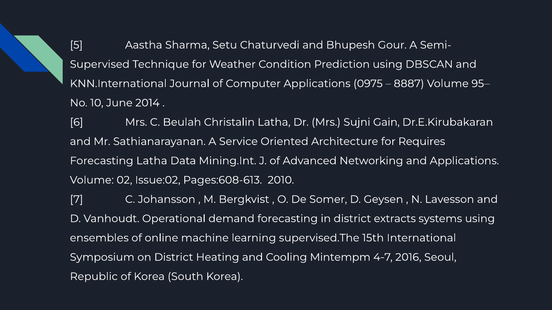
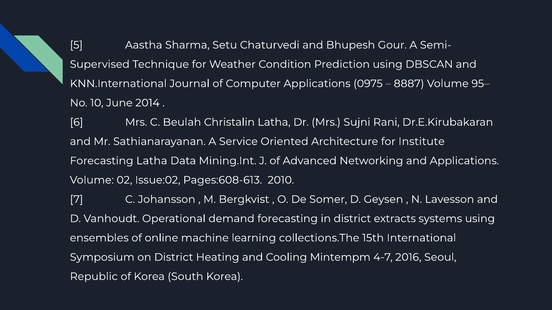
Gain: Gain -> Rani
Requires: Requires -> Institute
supervised.The: supervised.The -> collections.The
